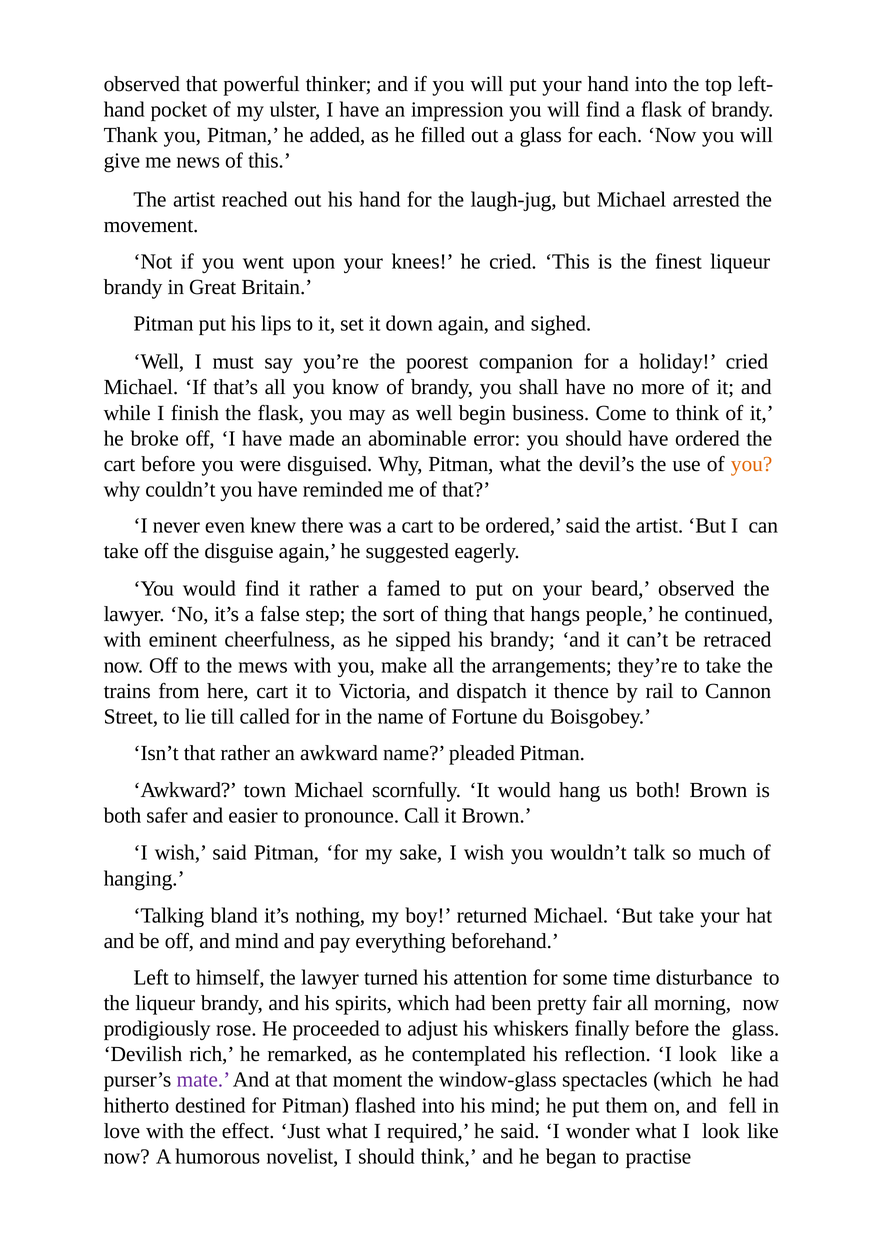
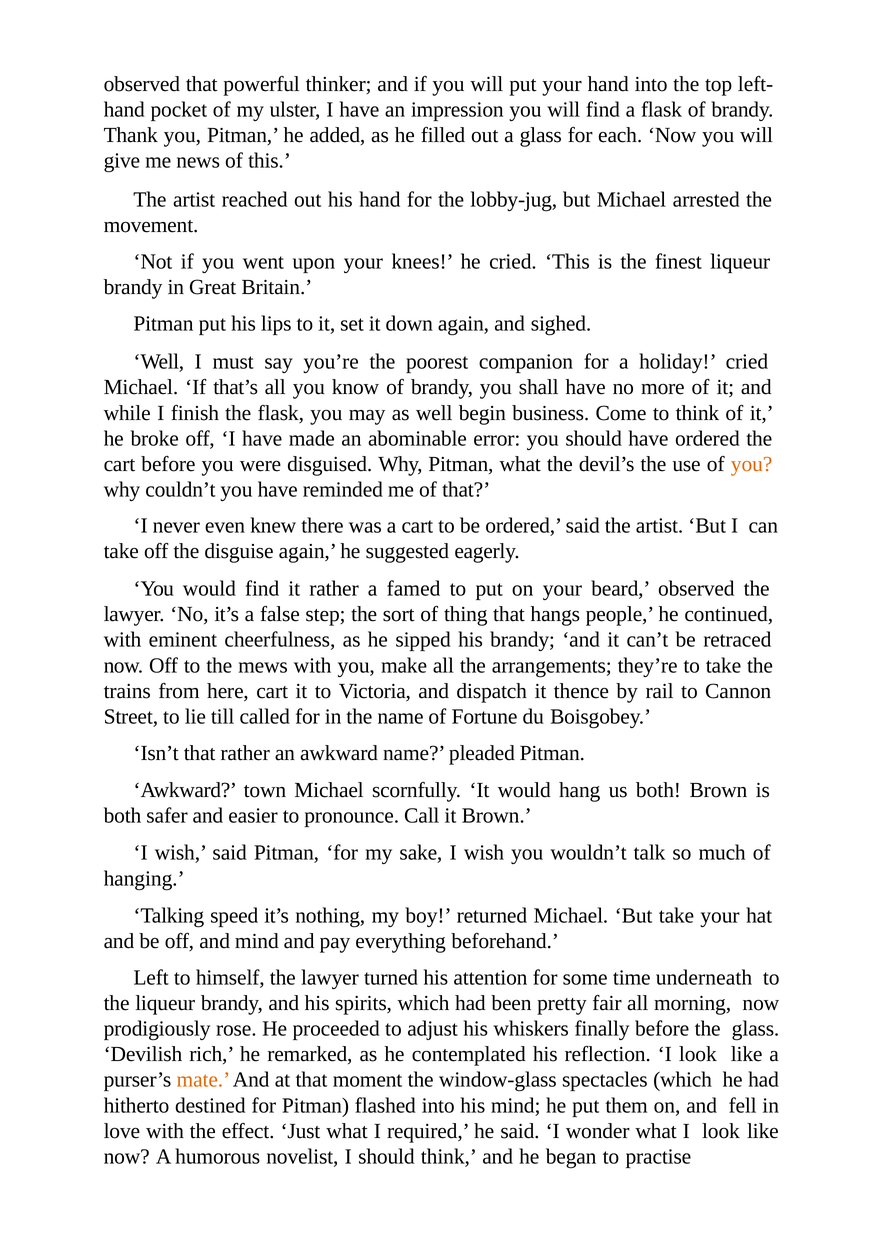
laugh-jug: laugh-jug -> lobby-jug
bland: bland -> speed
disturbance: disturbance -> underneath
mate colour: purple -> orange
